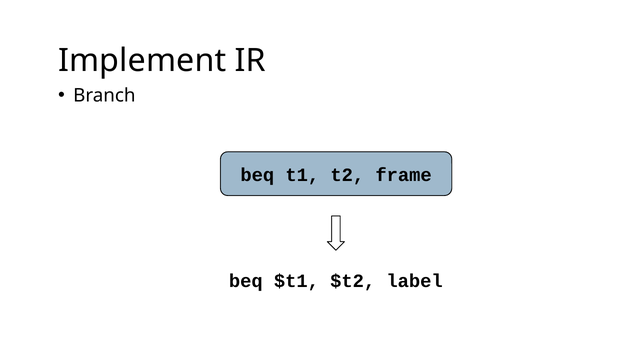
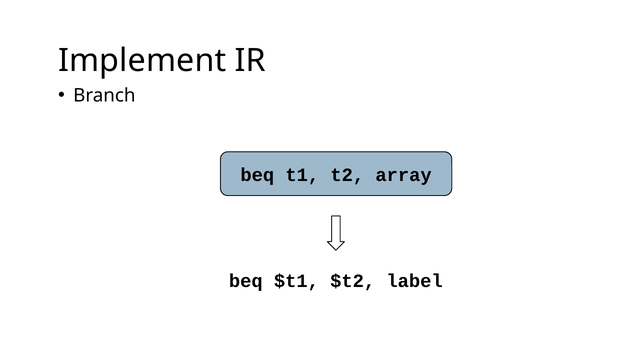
frame: frame -> array
